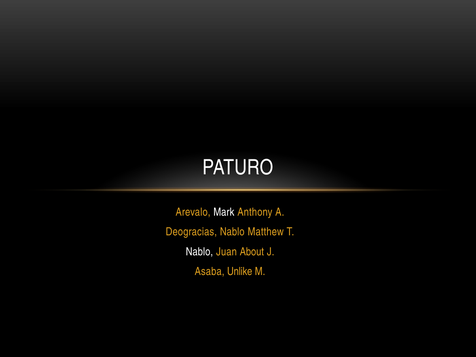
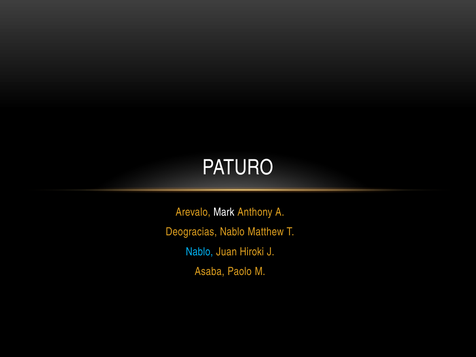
Nablo at (199, 252) colour: white -> light blue
About: About -> Hiroki
Unlike: Unlike -> Paolo
